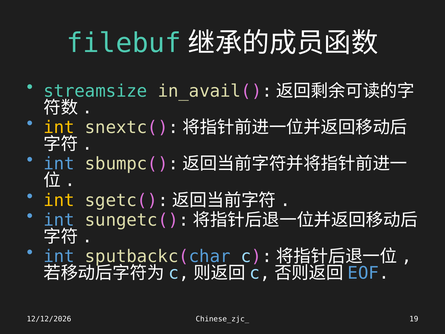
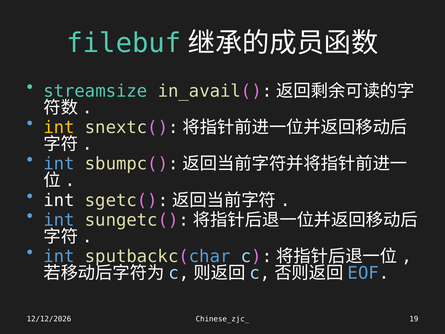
int at (59, 200) colour: yellow -> white
